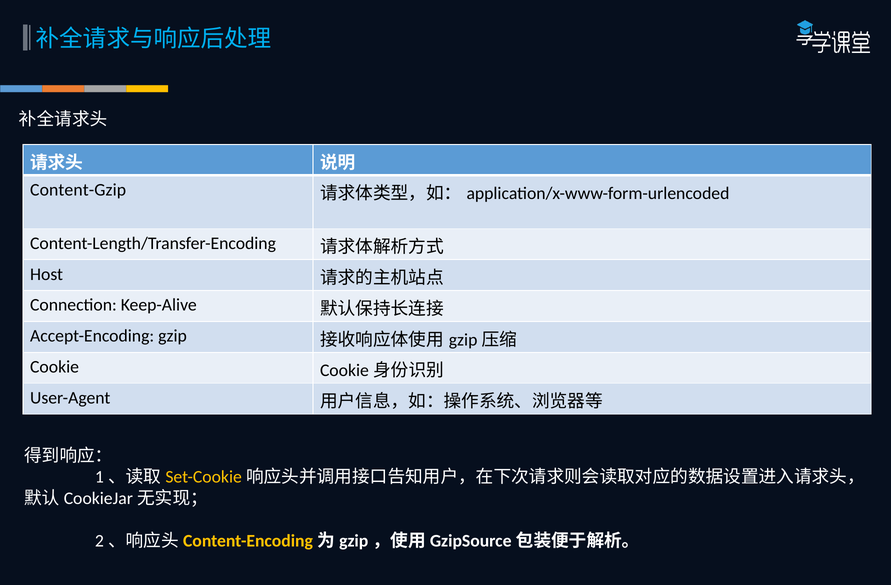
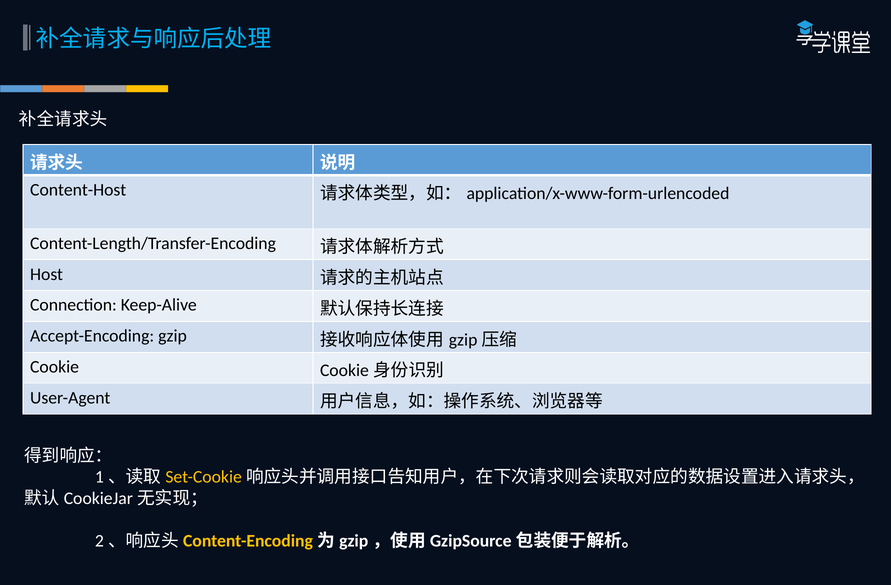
Content-Gzip: Content-Gzip -> Content-Host
